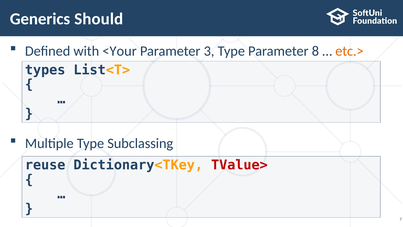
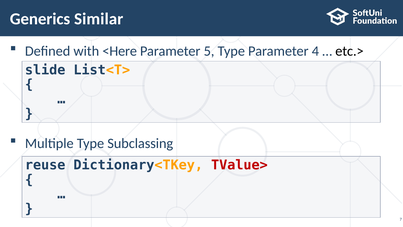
Should: Should -> Similar
<Your: <Your -> <Here
3: 3 -> 5
8: 8 -> 4
etc.> colour: orange -> black
types: types -> slide
